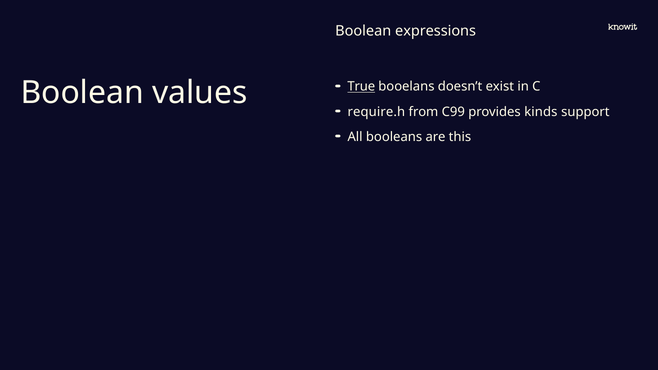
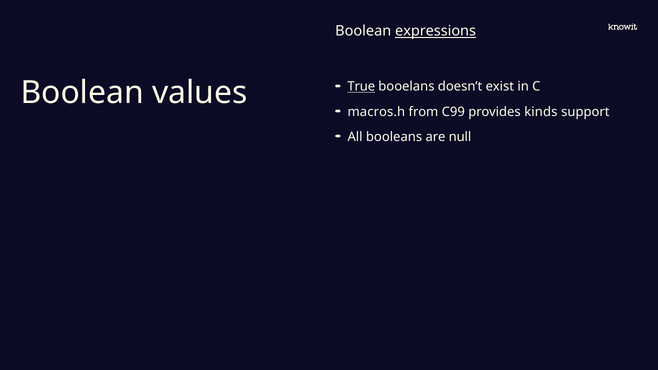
expressions underline: none -> present
require.h: require.h -> macros.h
this: this -> null
